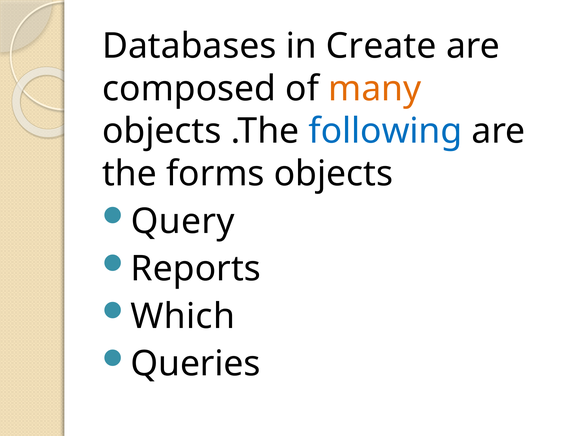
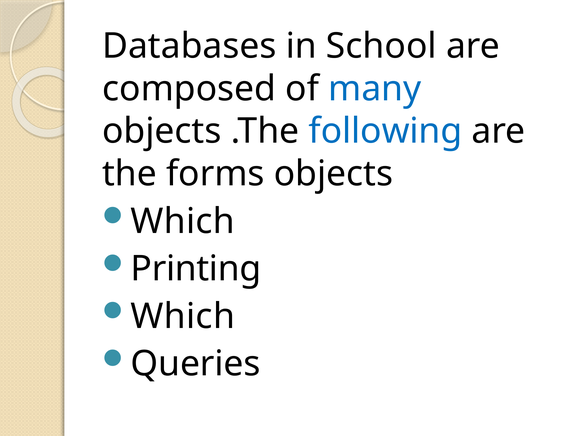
Create: Create -> School
many colour: orange -> blue
Query at (183, 221): Query -> Which
Reports: Reports -> Printing
